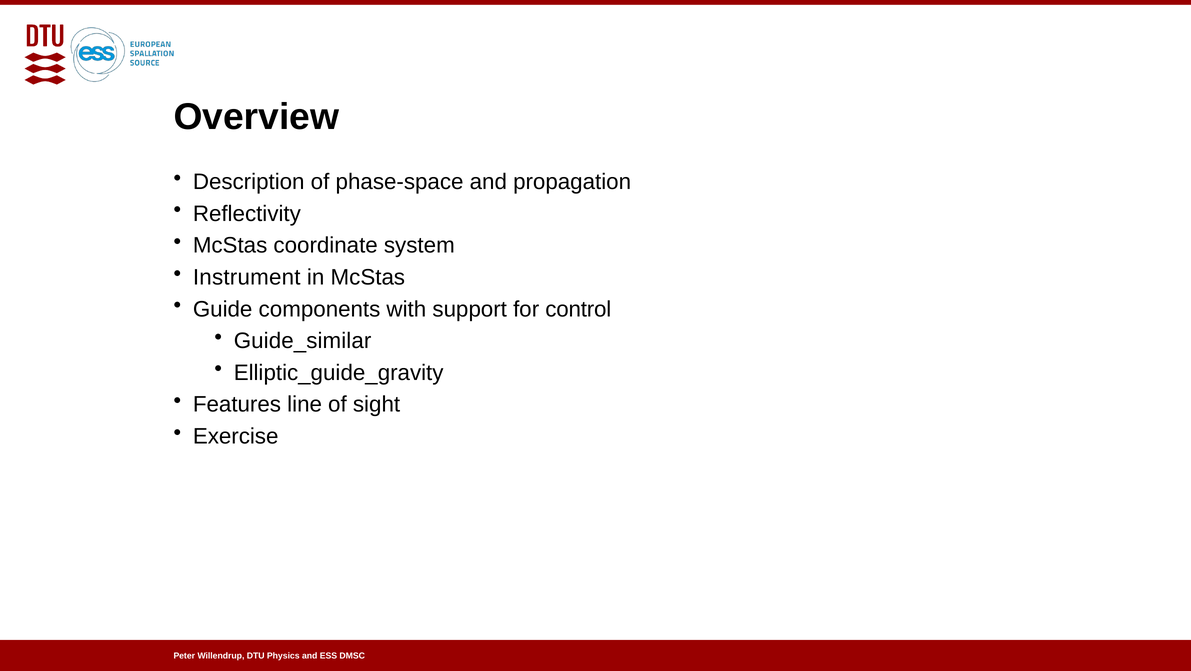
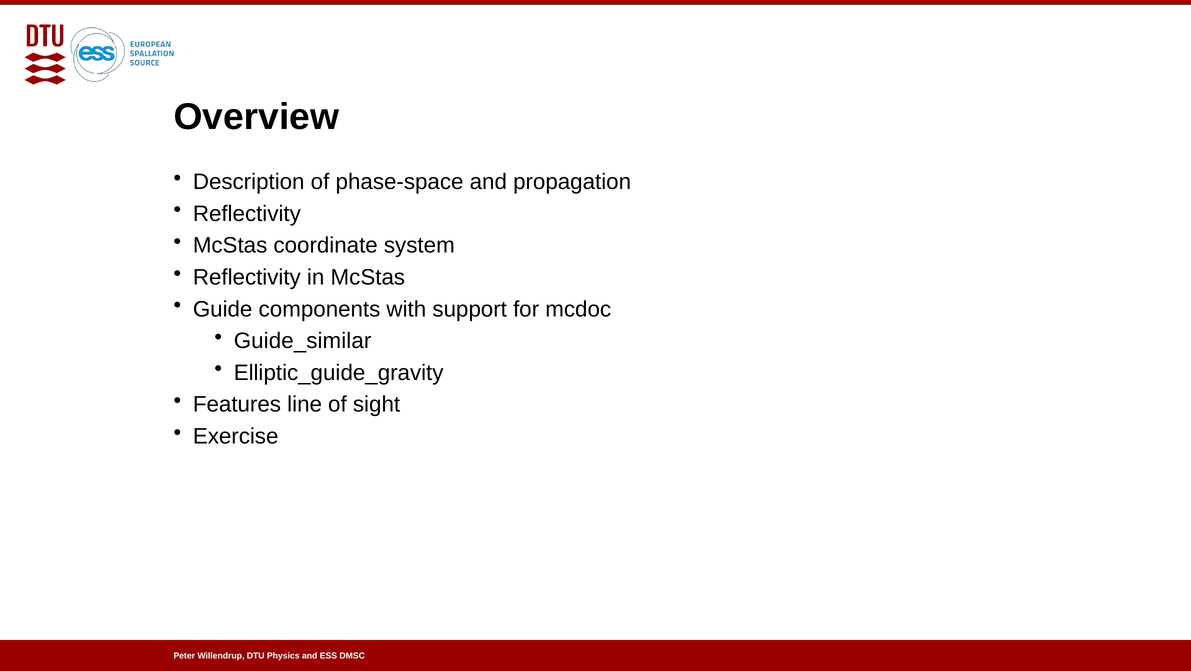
Instrument at (247, 277): Instrument -> Reflectivity
control: control -> mcdoc
